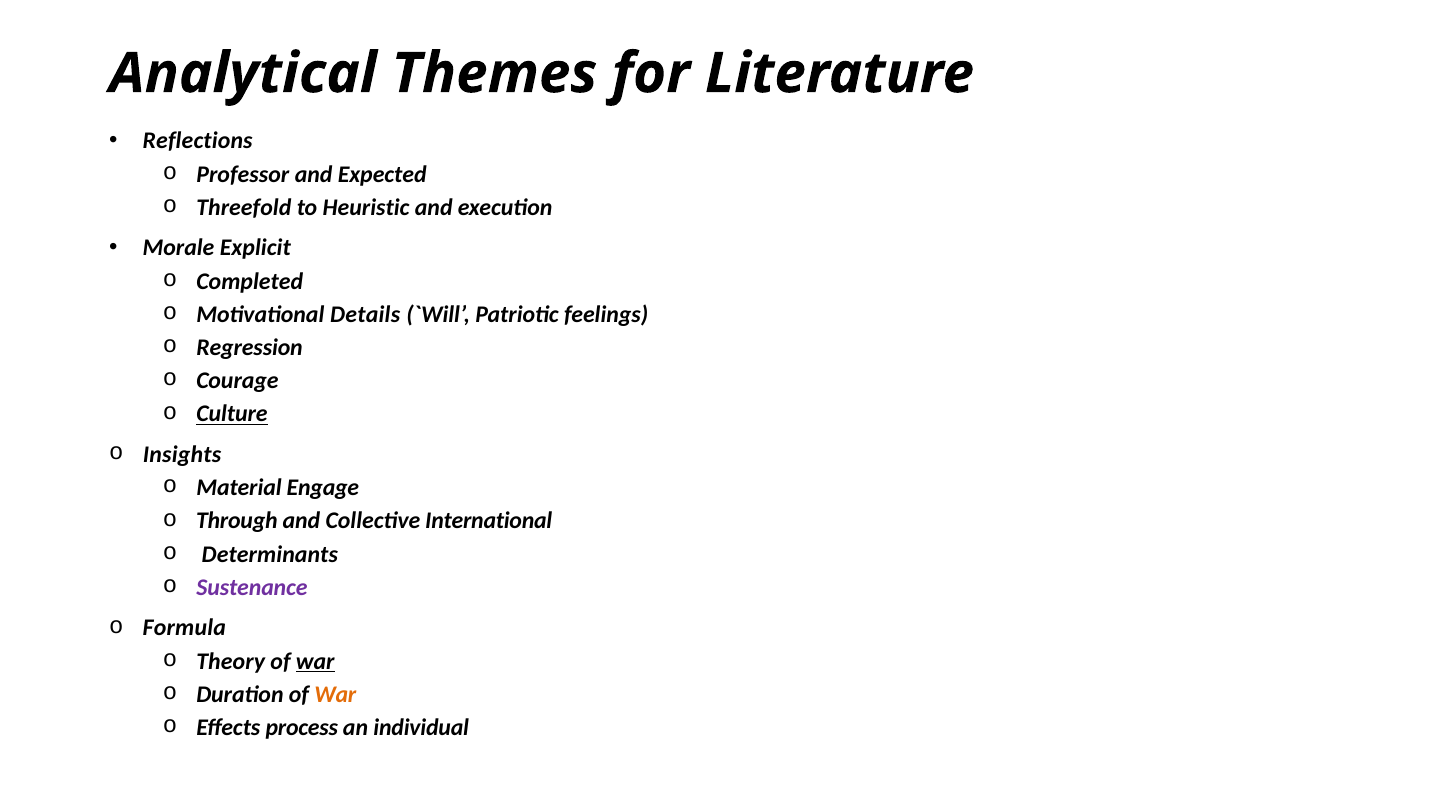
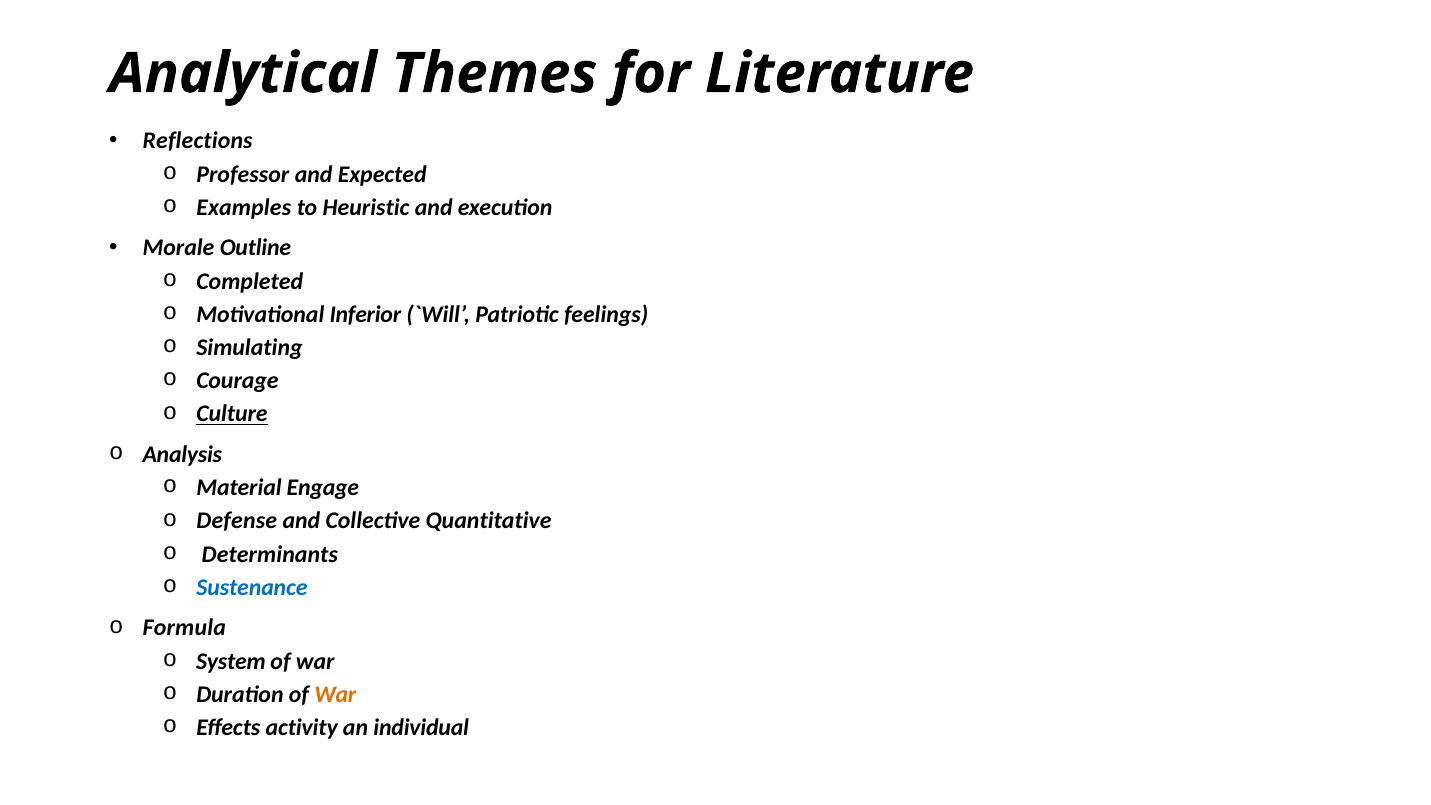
Threefold: Threefold -> Examples
Explicit: Explicit -> Outline
Details: Details -> Inferior
Regression: Regression -> Simulating
Insights: Insights -> Analysis
Through: Through -> Defense
International: International -> Quantitative
Sustenance colour: purple -> blue
Theory: Theory -> System
war at (315, 661) underline: present -> none
process: process -> activity
